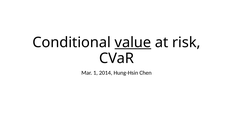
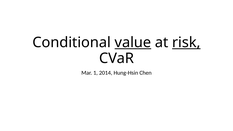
risk underline: none -> present
